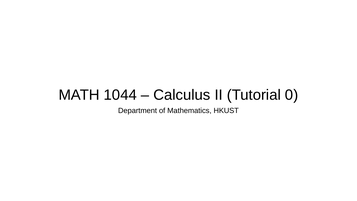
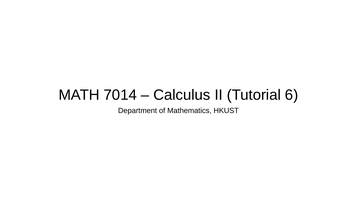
1044: 1044 -> 7014
0: 0 -> 6
